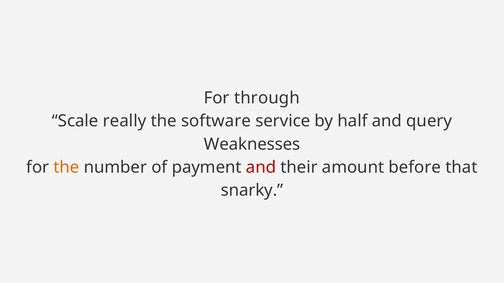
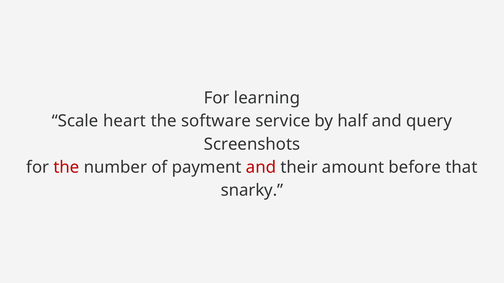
through: through -> learning
really: really -> heart
Weaknesses: Weaknesses -> Screenshots
the at (67, 168) colour: orange -> red
